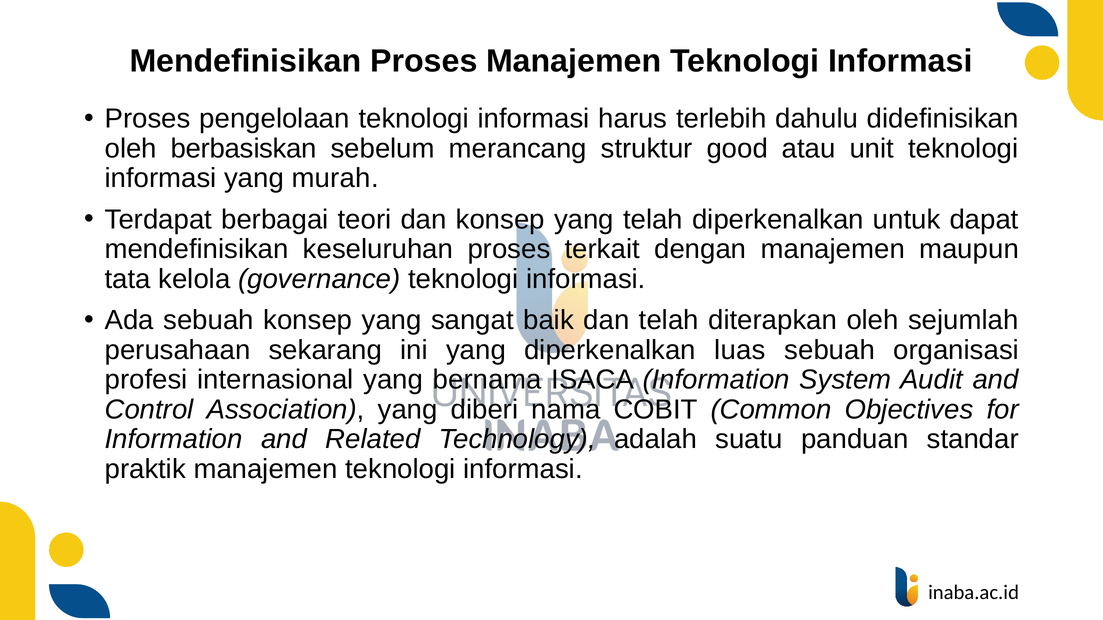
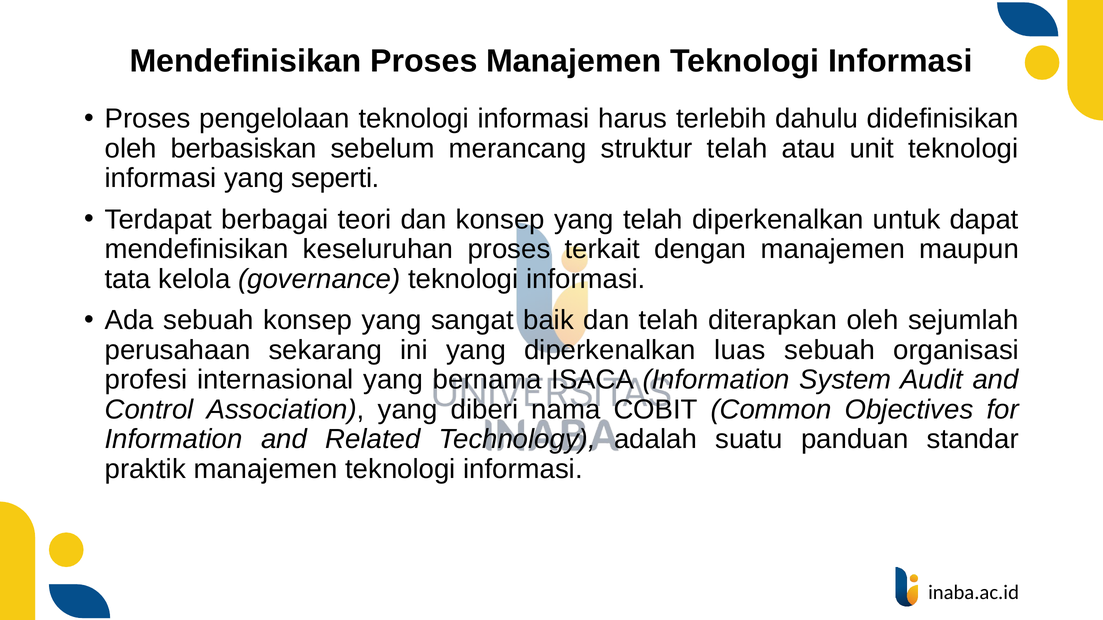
struktur good: good -> telah
murah: murah -> seperti
